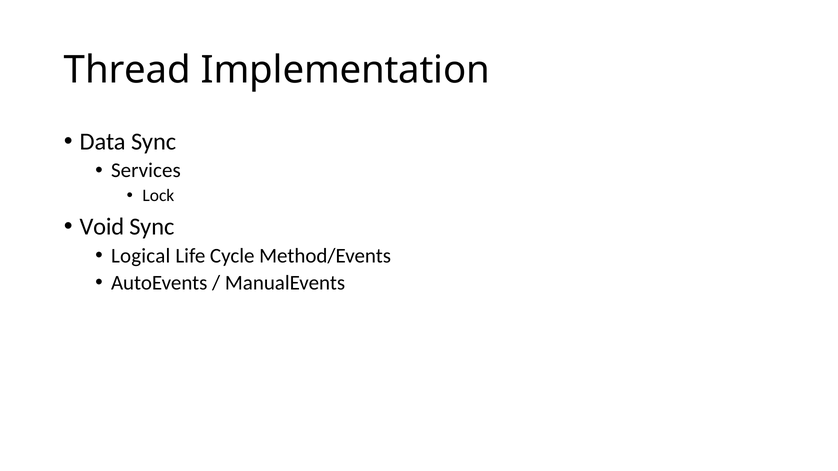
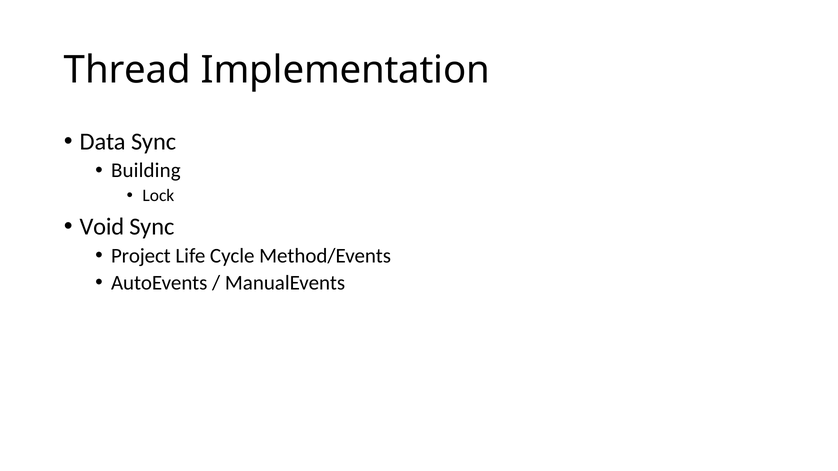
Services: Services -> Building
Logical: Logical -> Project
